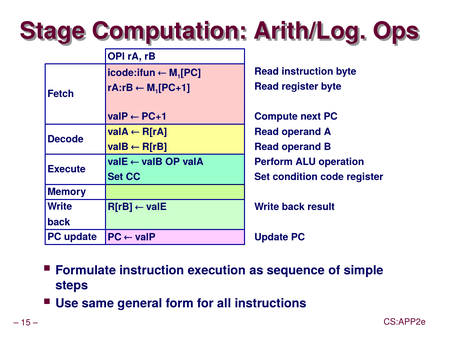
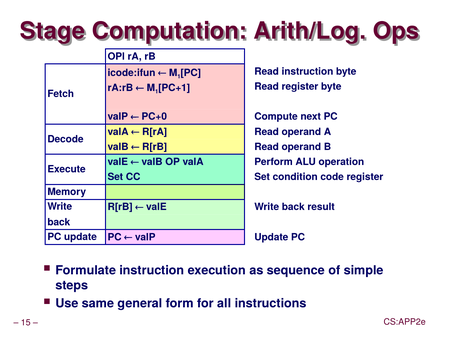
PC+1 at (154, 117): PC+1 -> PC+0
